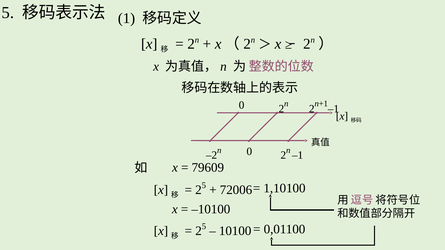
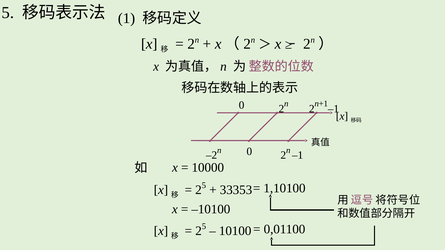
79609: 79609 -> 10000
72006: 72006 -> 33353
